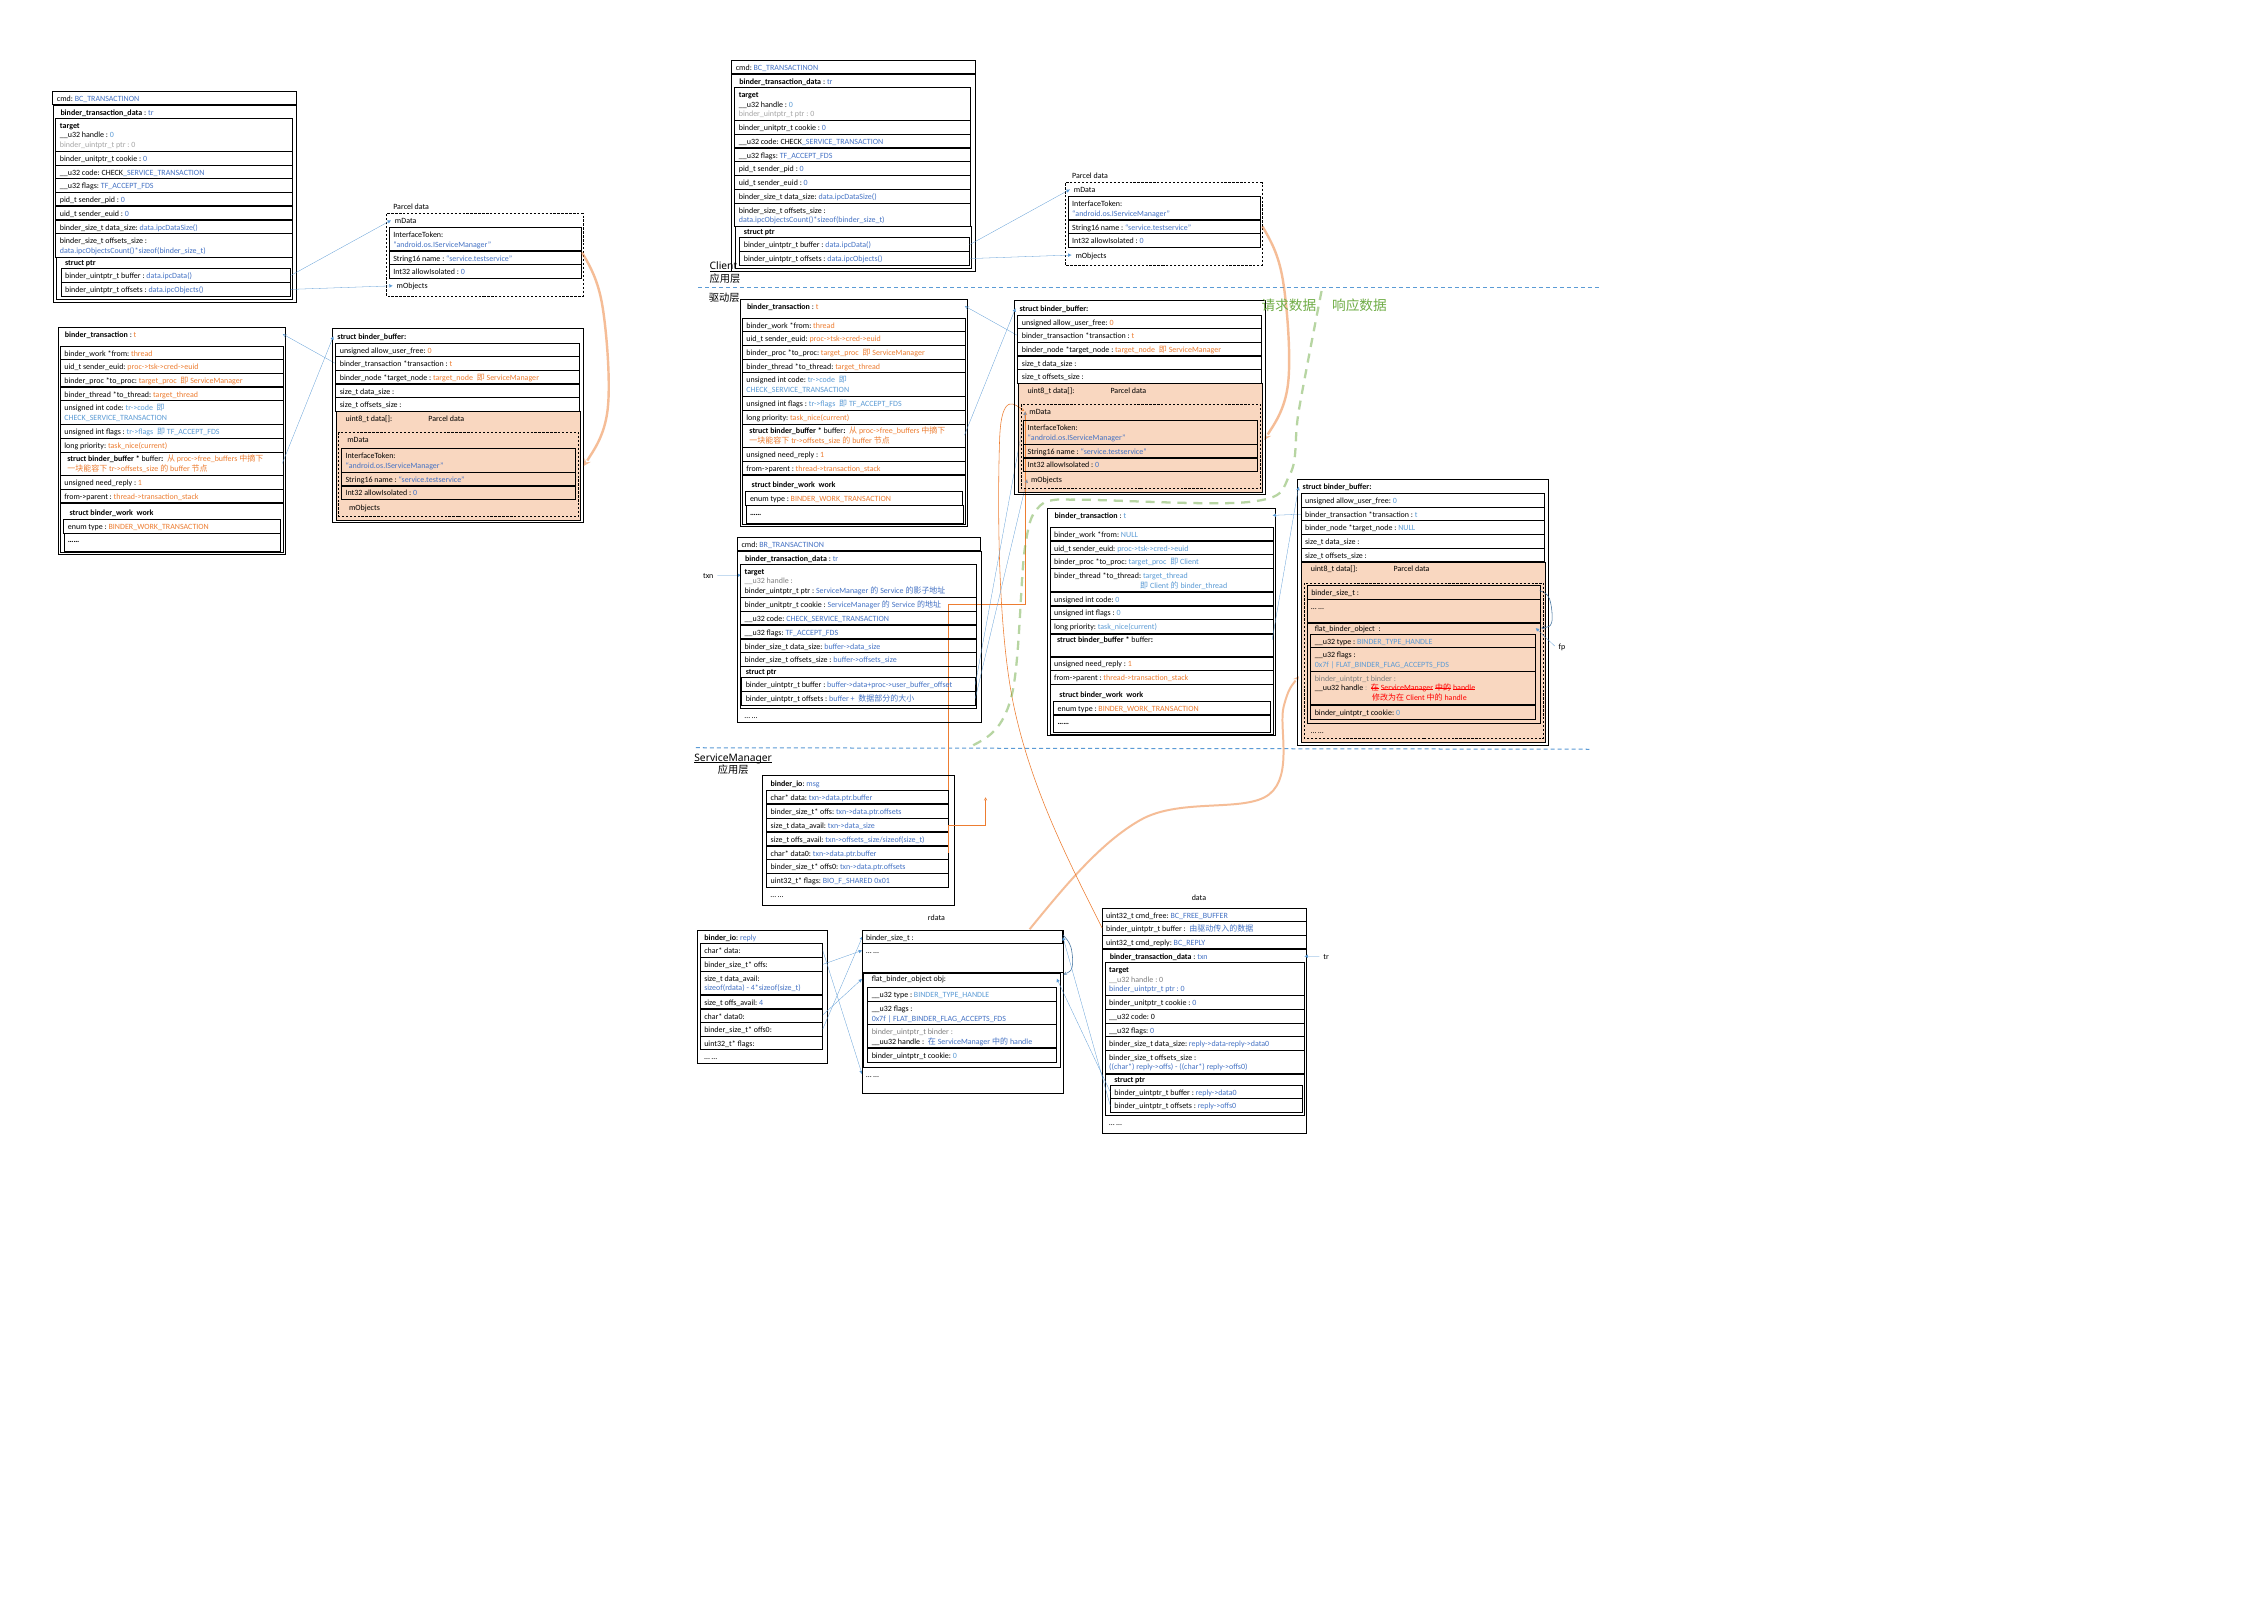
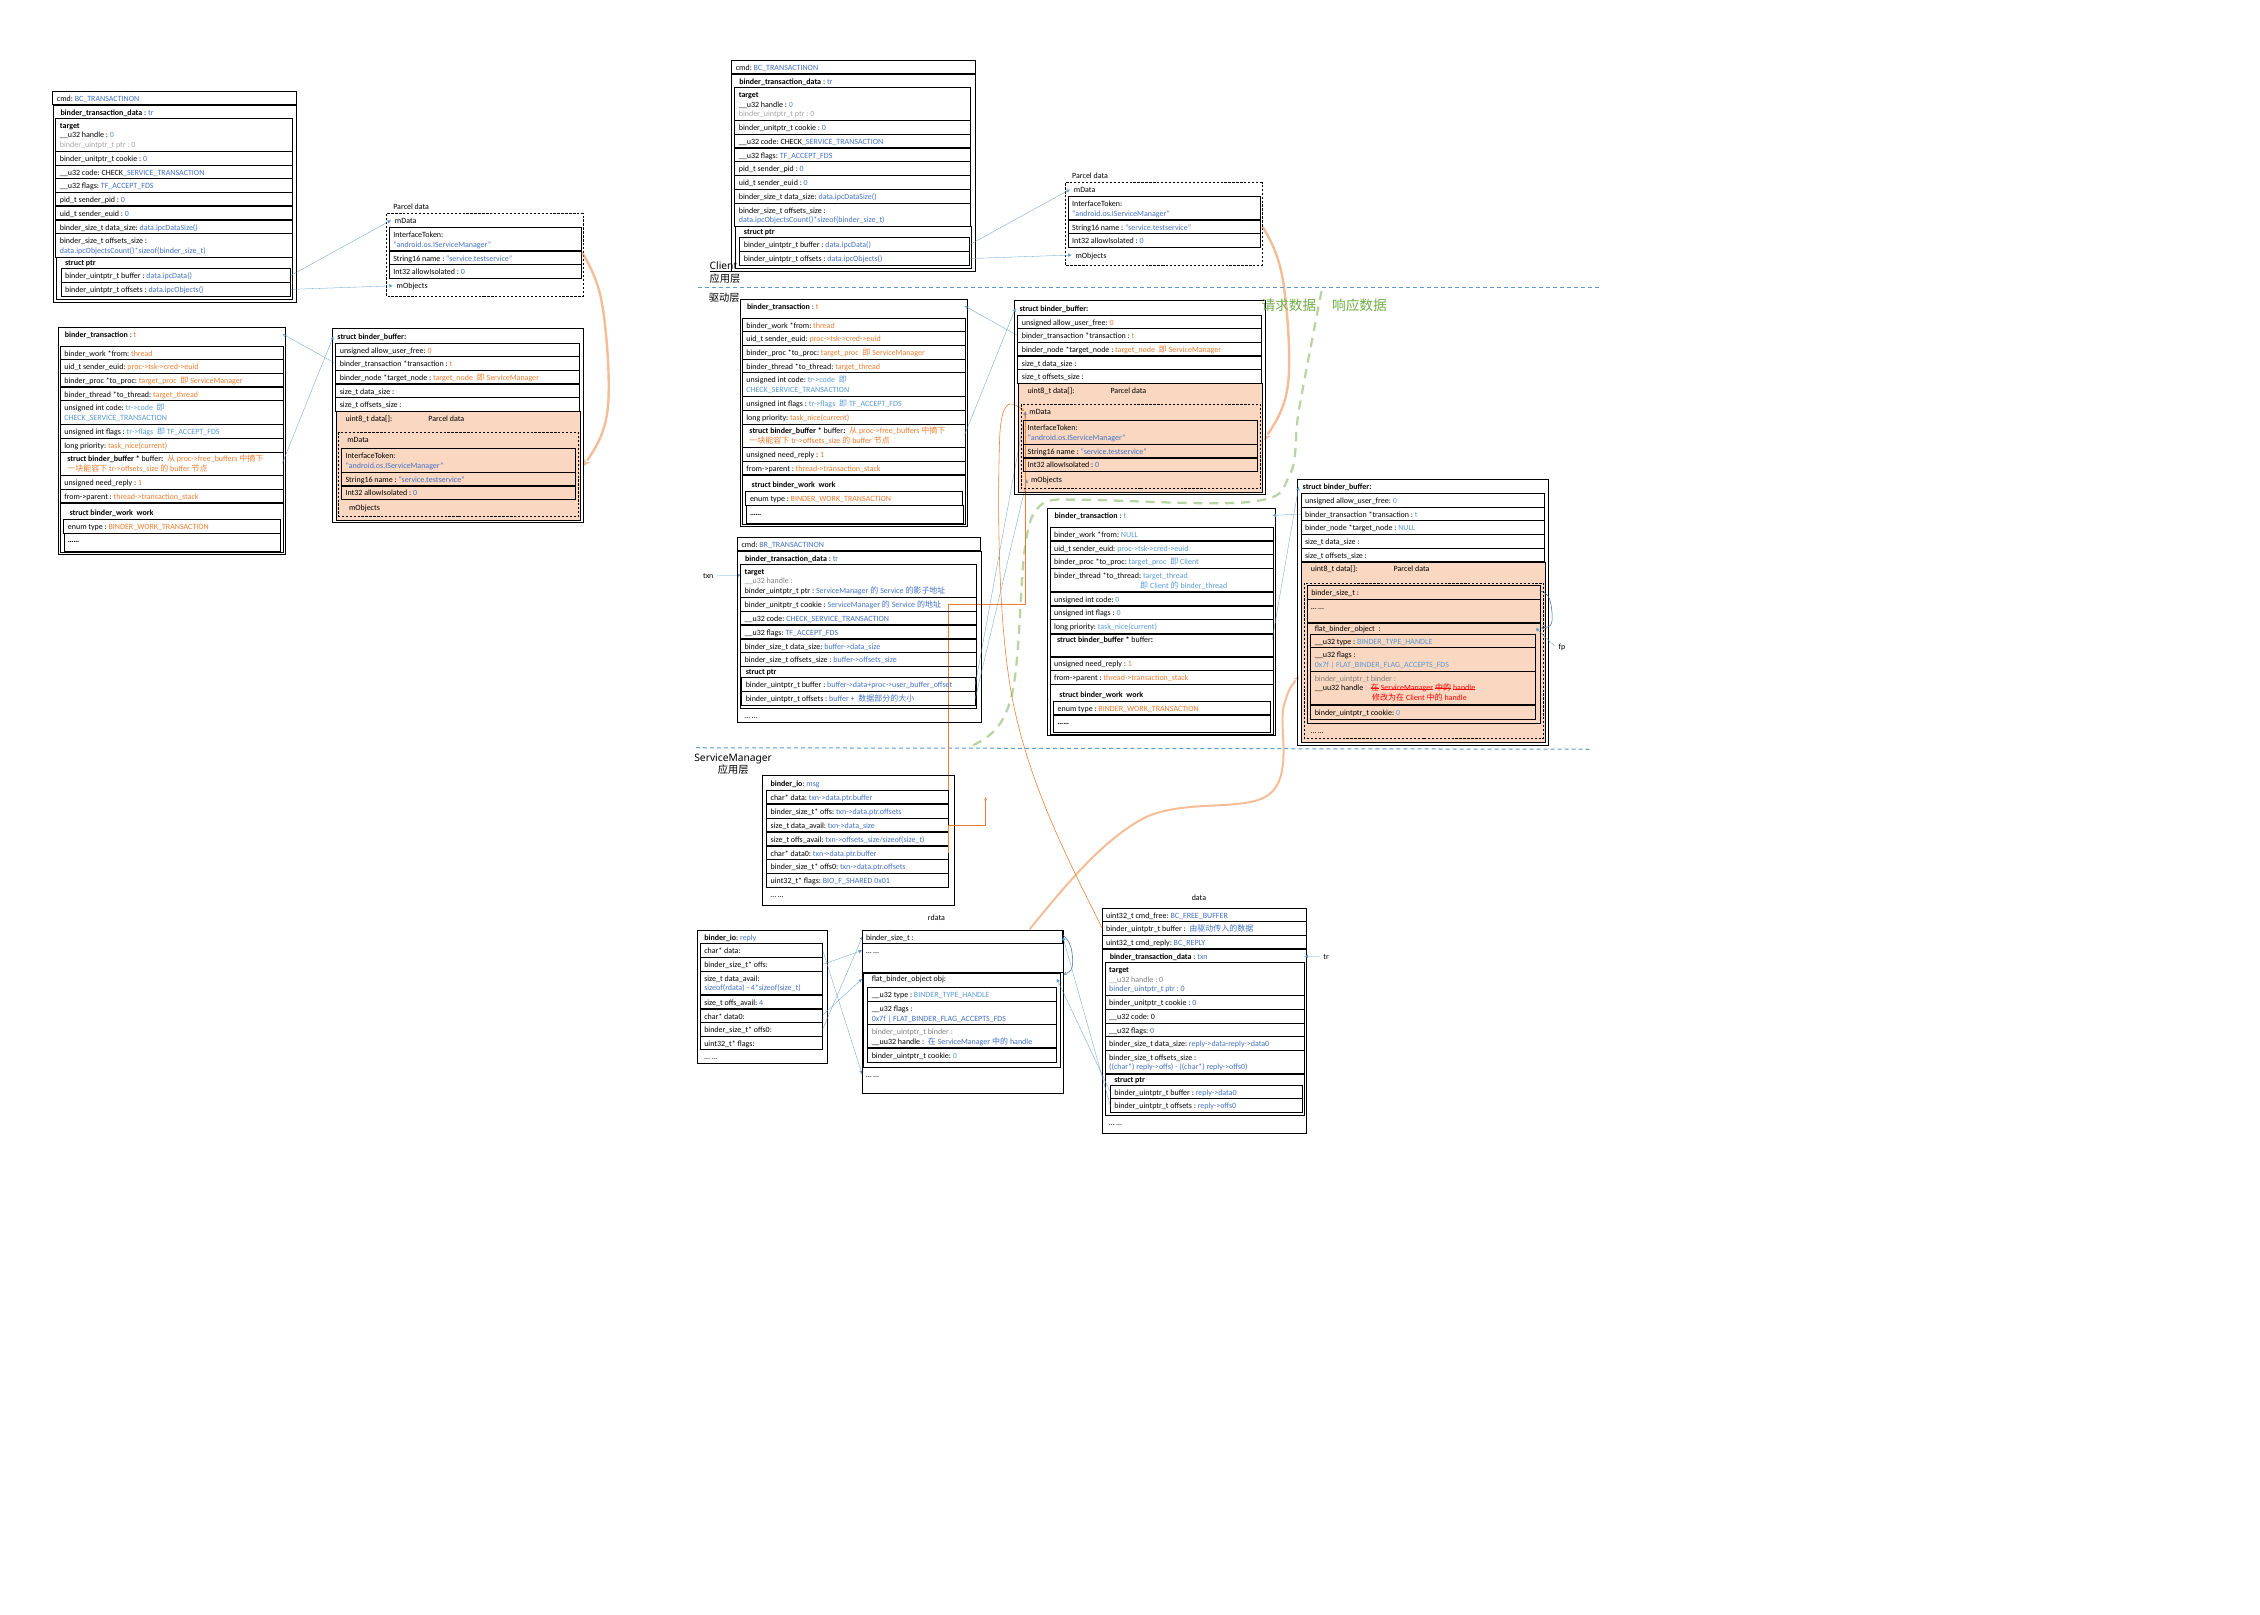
ServiceManager underline: present -> none
